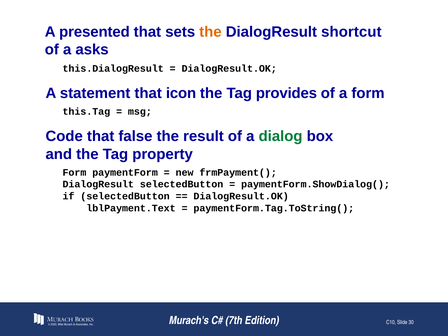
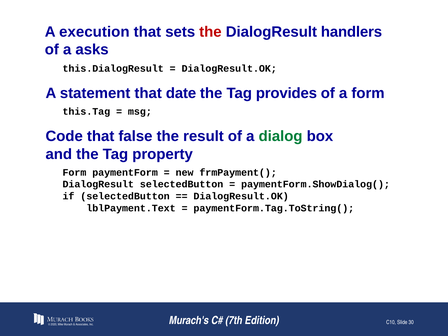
presented: presented -> execution
the at (210, 32) colour: orange -> red
shortcut: shortcut -> handlers
icon: icon -> date
